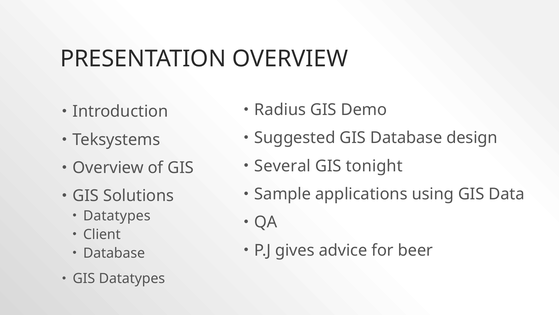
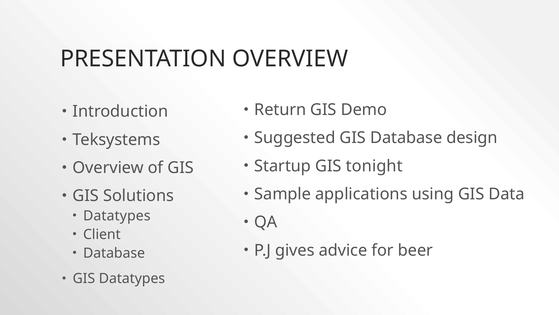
Radius: Radius -> Return
Several: Several -> Startup
